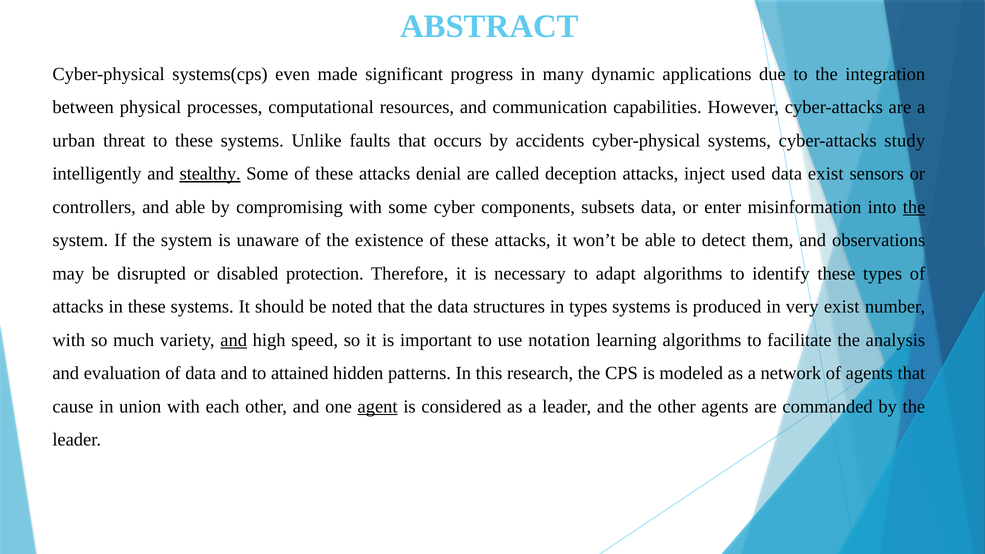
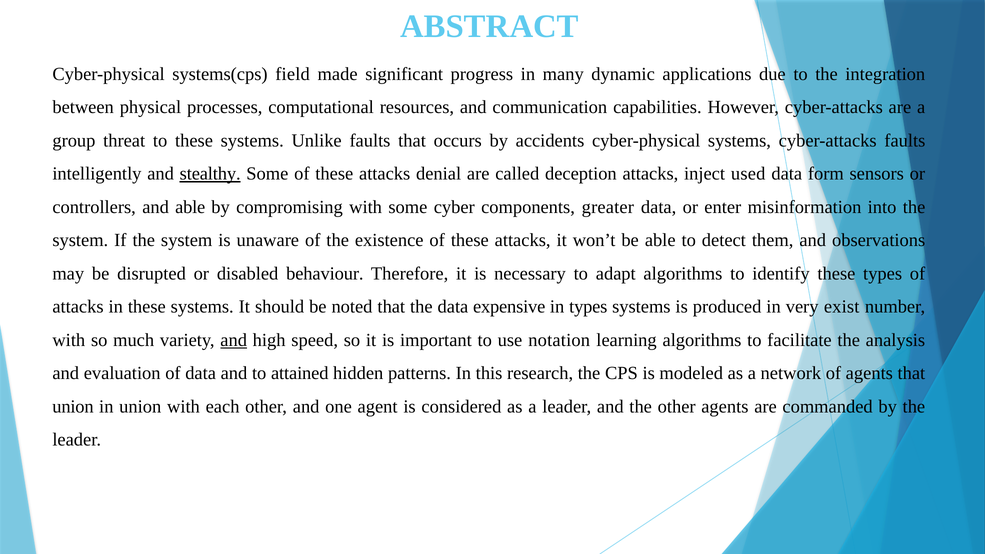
even: even -> field
urban: urban -> group
cyber-attacks study: study -> faults
data exist: exist -> form
subsets: subsets -> greater
the at (914, 207) underline: present -> none
protection: protection -> behaviour
structures: structures -> expensive
cause at (73, 407): cause -> union
agent underline: present -> none
